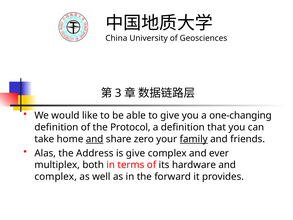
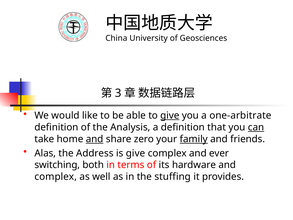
give at (170, 115) underline: none -> present
one-changing: one-changing -> one-arbitrate
Protocol: Protocol -> Analysis
can underline: none -> present
multiplex: multiplex -> switching
forward: forward -> stuffing
